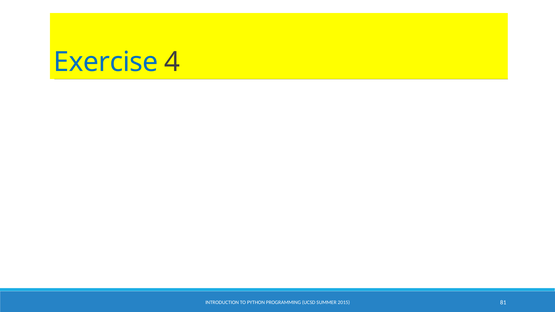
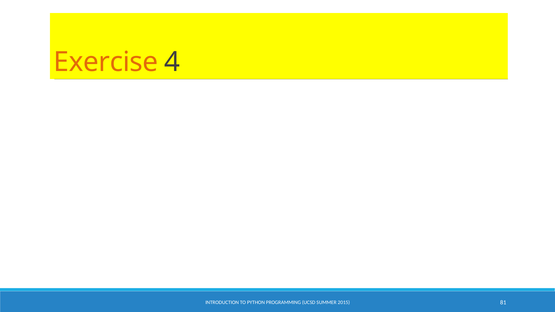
Exercise colour: blue -> orange
